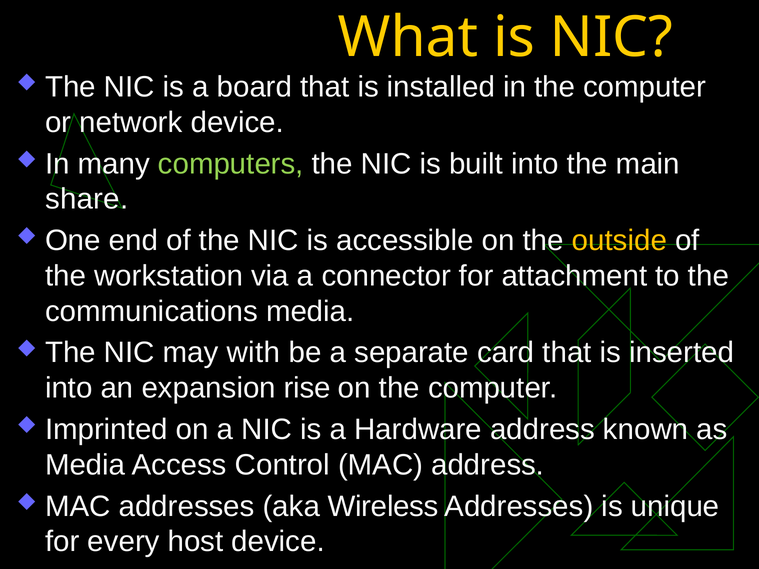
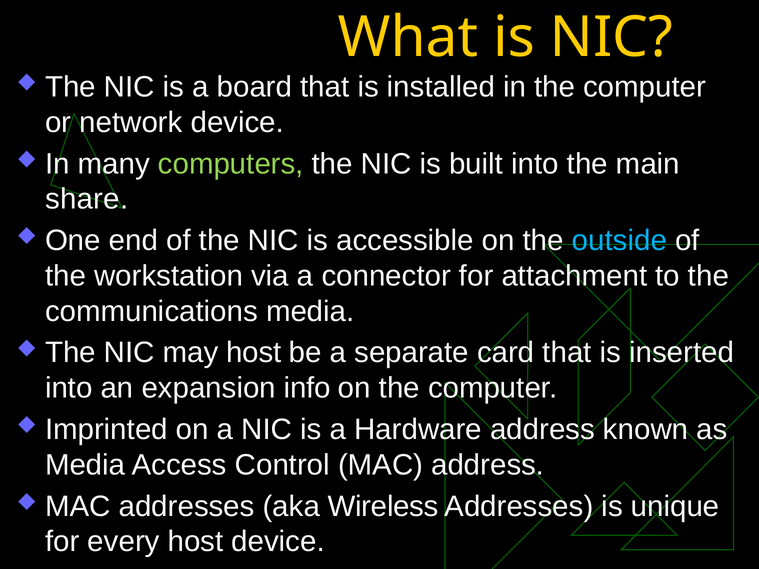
outside colour: yellow -> light blue
may with: with -> host
rise: rise -> info
